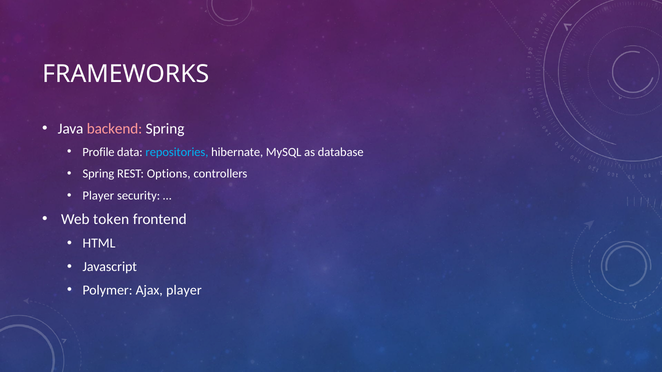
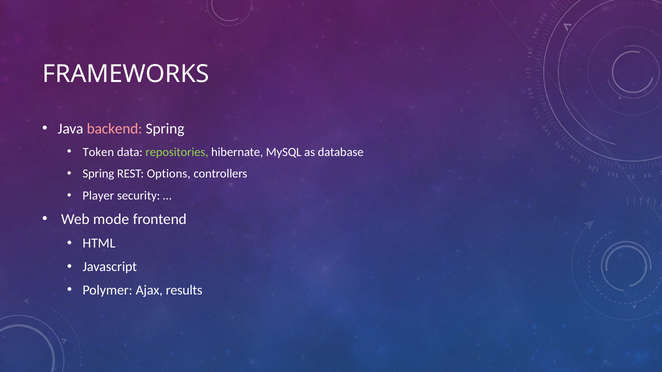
Profile: Profile -> Token
repositories colour: light blue -> light green
token: token -> mode
Ajax player: player -> results
